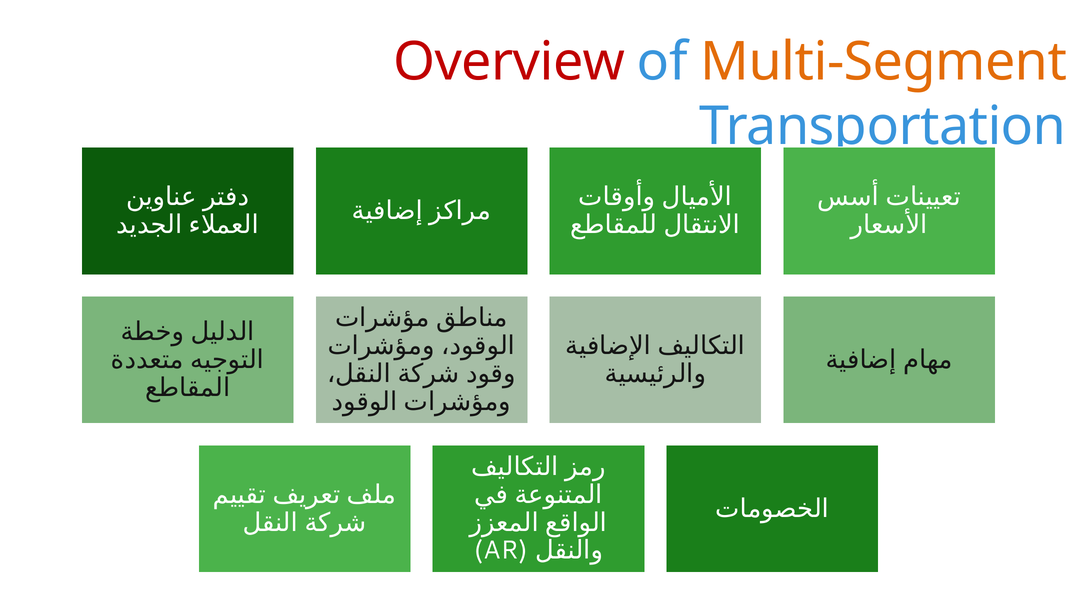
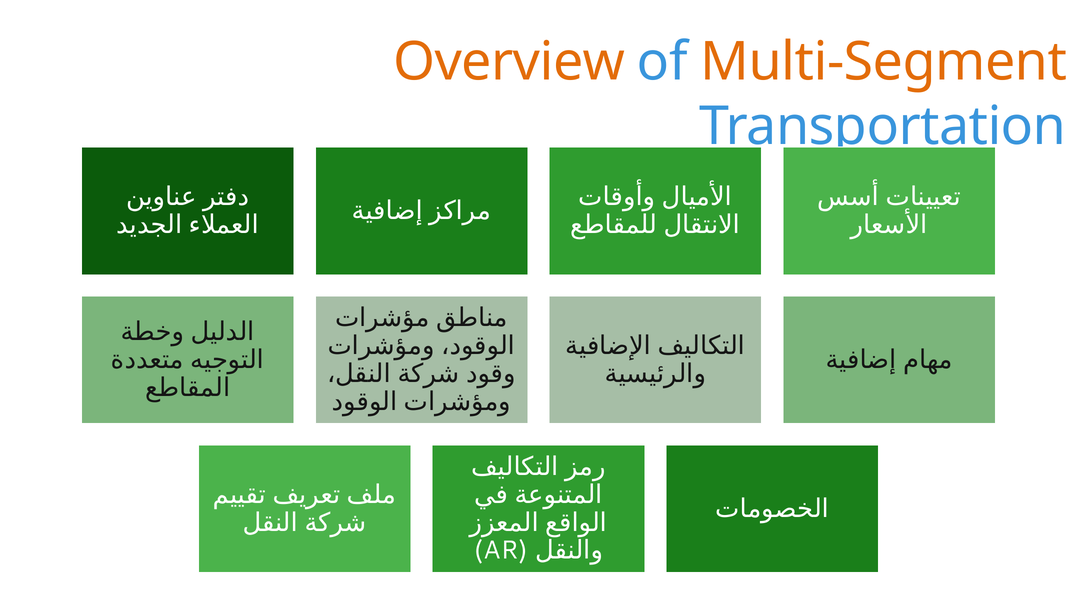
Overview colour: red -> orange
